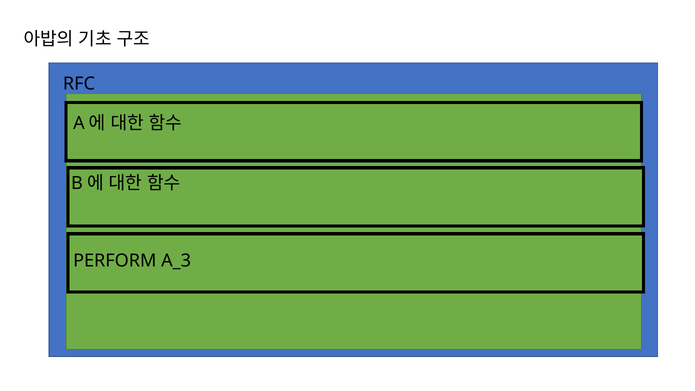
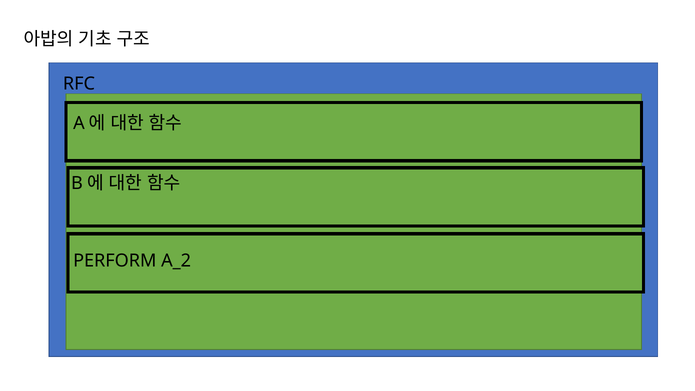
A_3: A_3 -> A_2
